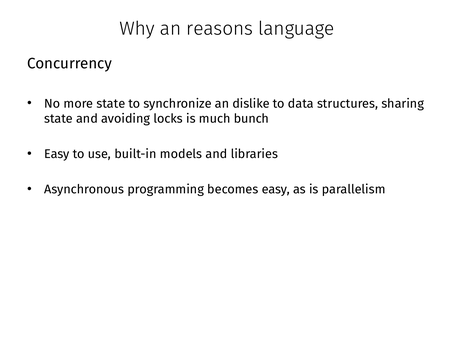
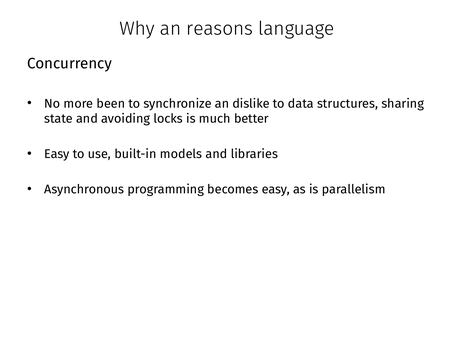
more state: state -> been
bunch: bunch -> better
